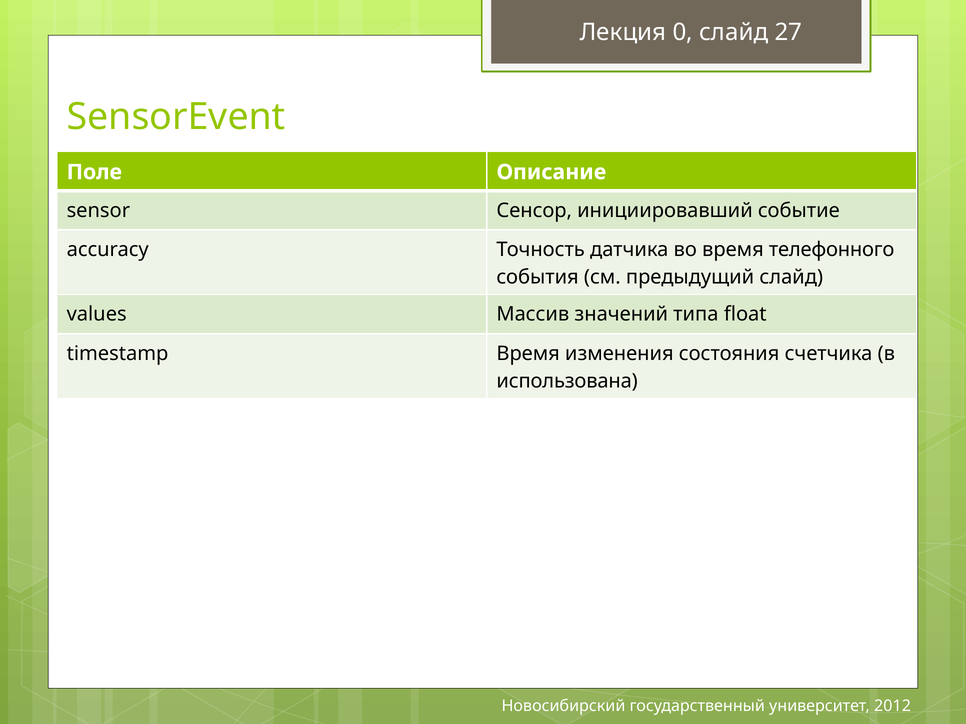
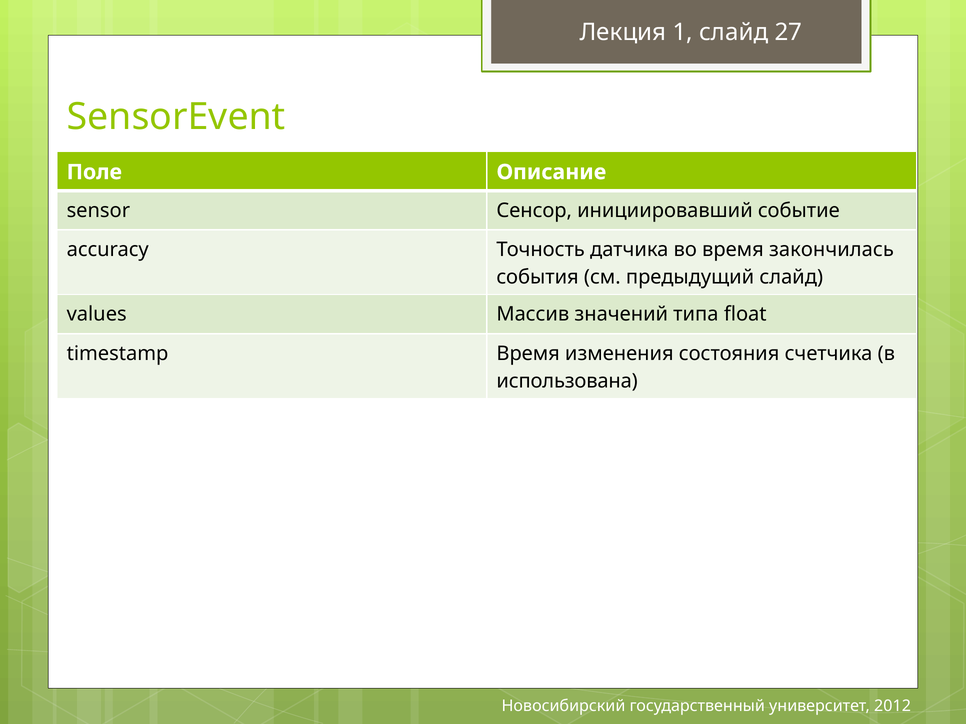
0: 0 -> 1
телефонного: телефонного -> закончилась
